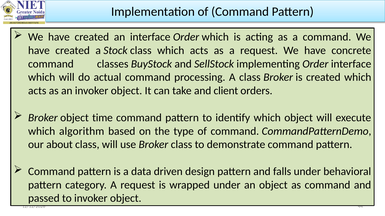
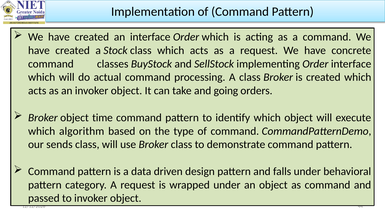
client: client -> going
about: about -> sends
